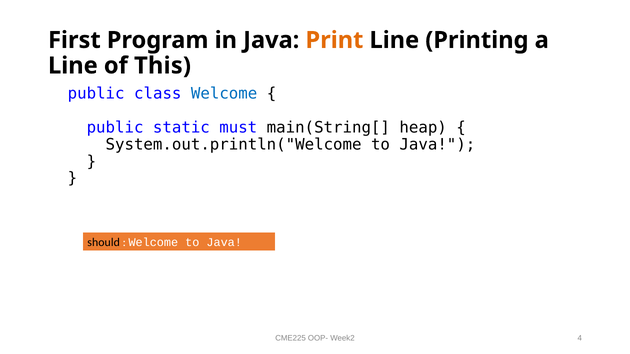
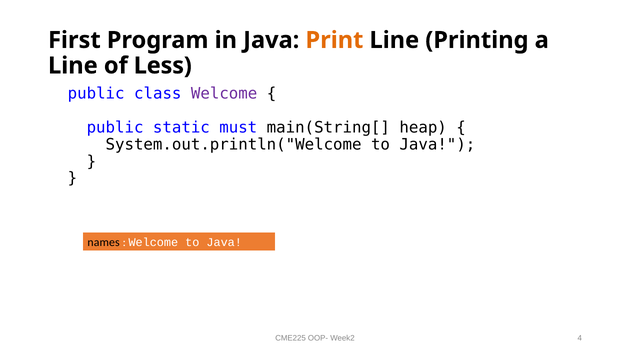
This: This -> Less
Welcome at (224, 93) colour: blue -> purple
should: should -> names
